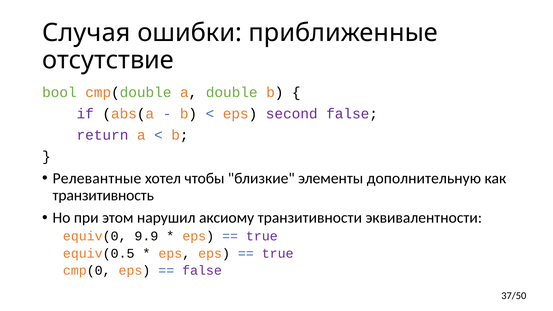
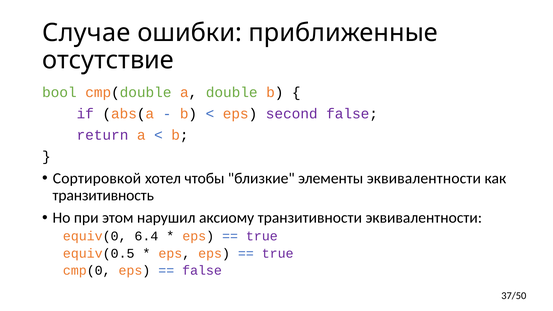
Случая: Случая -> Случае
Релевантные: Релевантные -> Сортировкой
элементы дополнительную: дополнительную -> эквивалентности
9.9: 9.9 -> 6.4
